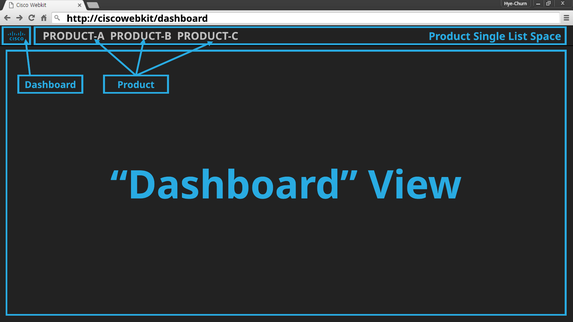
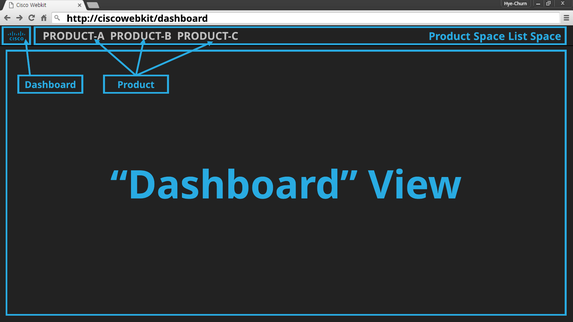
Product Single: Single -> Space
